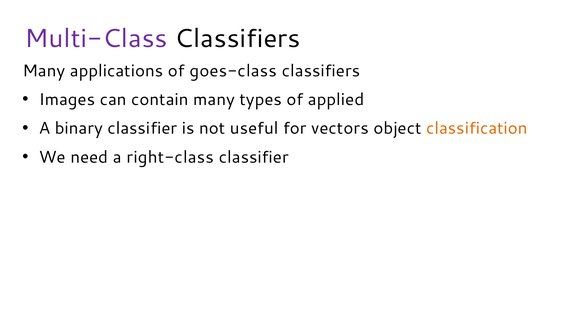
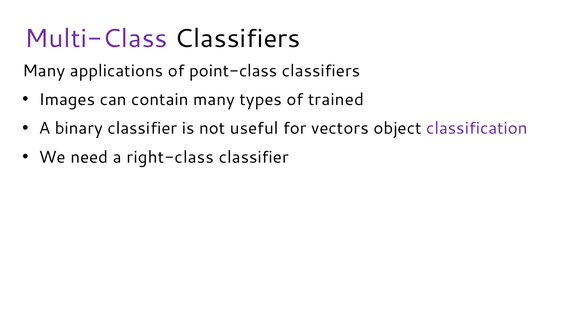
goes-class: goes-class -> point-class
applied: applied -> trained
classification colour: orange -> purple
